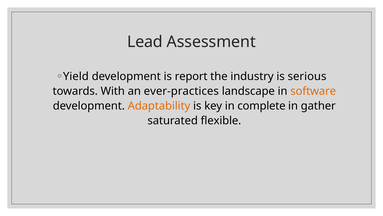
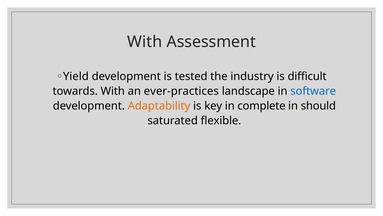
Lead at (145, 42): Lead -> With
report: report -> tested
serious: serious -> difficult
software colour: orange -> blue
gather: gather -> should
